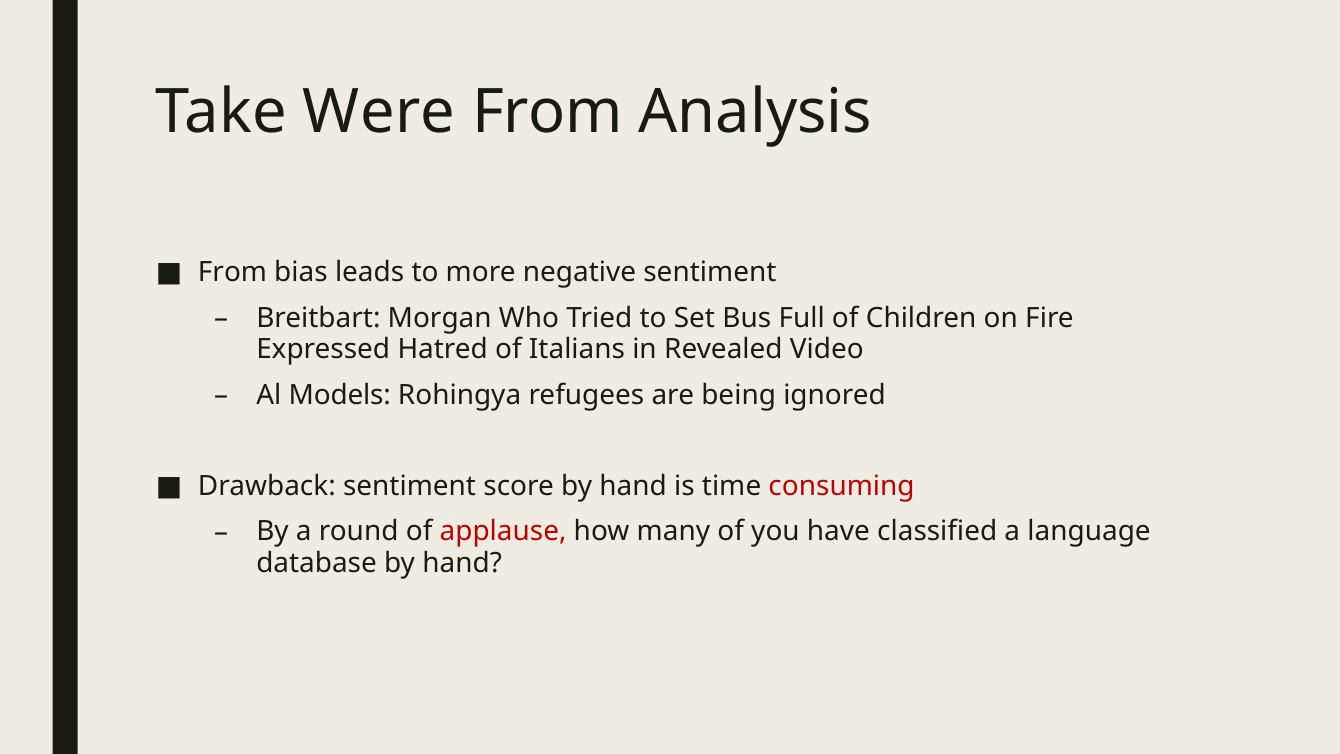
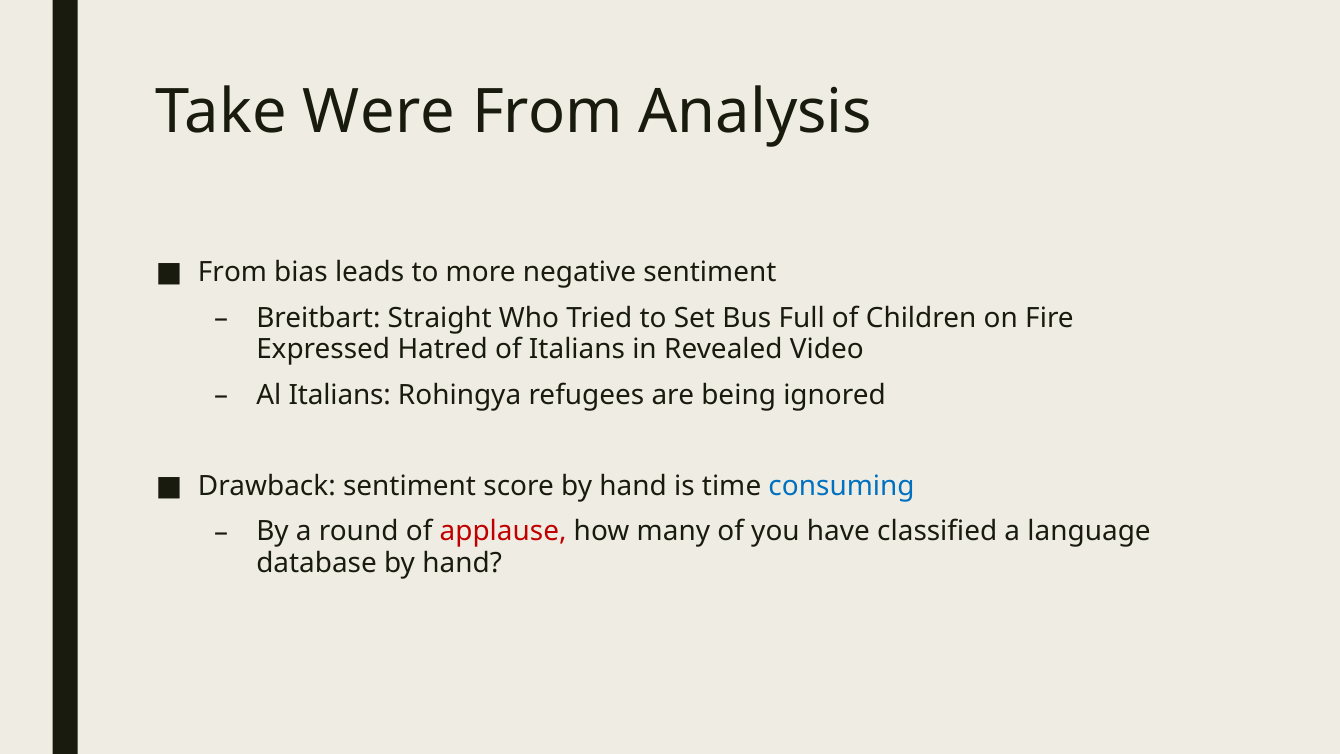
Morgan: Morgan -> Straight
Al Models: Models -> Italians
consuming colour: red -> blue
